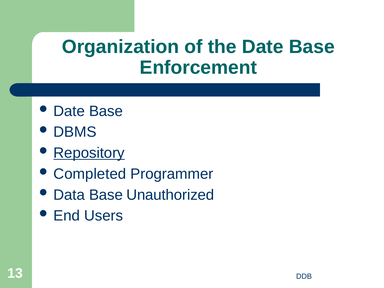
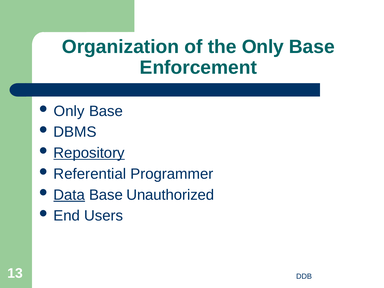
the Date: Date -> Only
Date at (69, 111): Date -> Only
Completed: Completed -> Referential
Data underline: none -> present
